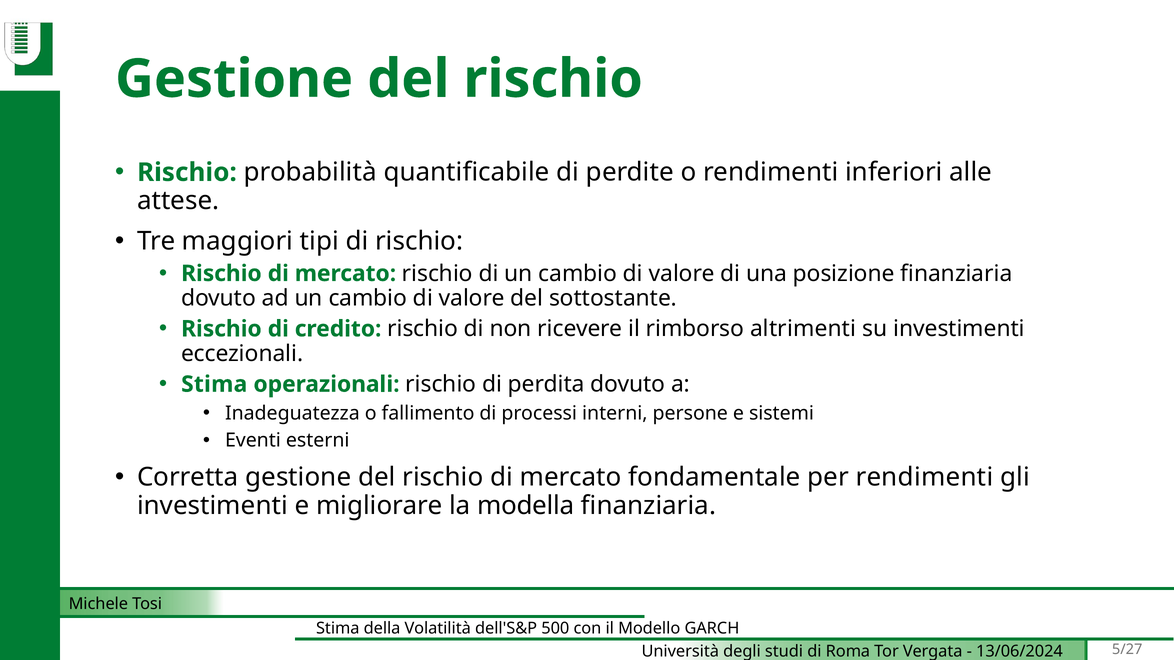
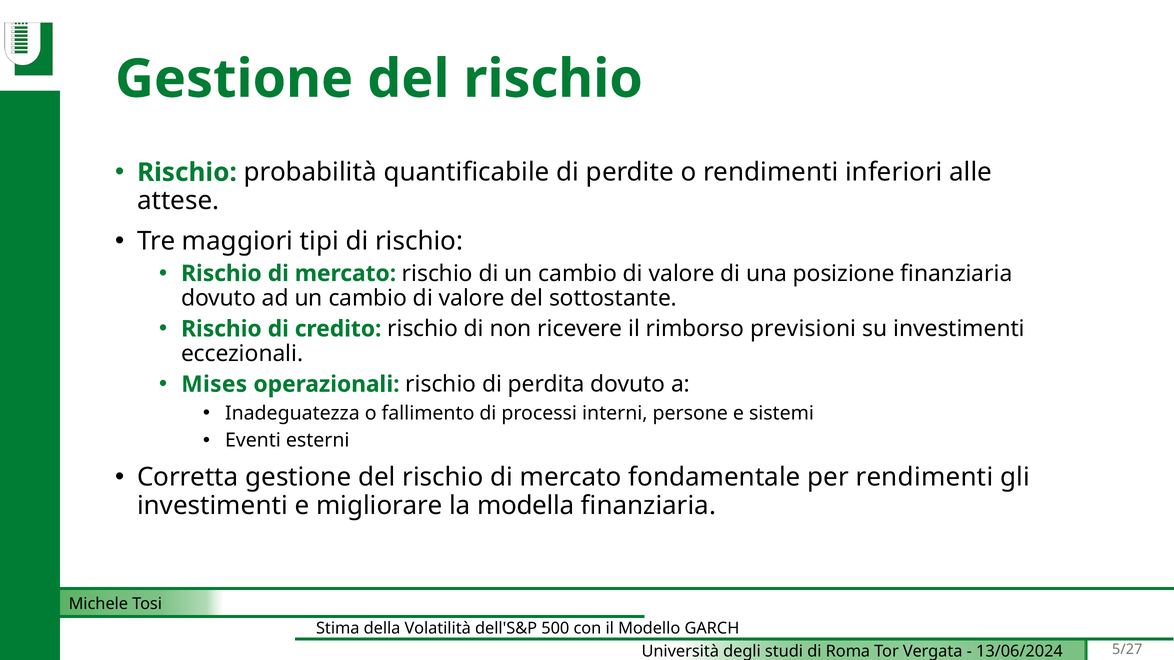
altrimenti: altrimenti -> previsioni
Stima at (214, 384): Stima -> Mises
